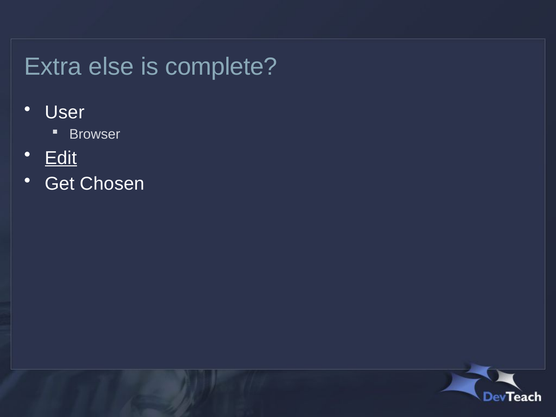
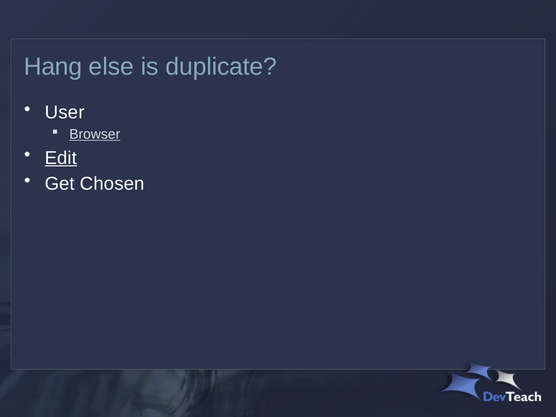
Extra: Extra -> Hang
complete: complete -> duplicate
Browser underline: none -> present
